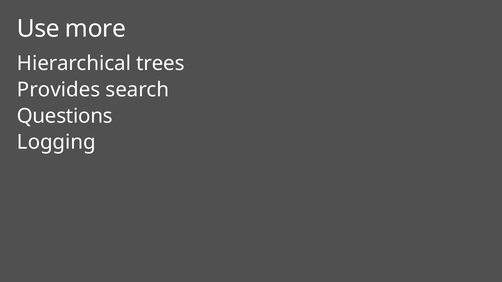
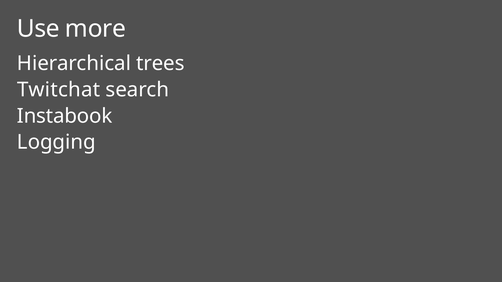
Provides: Provides -> Twitchat
Questions: Questions -> Instabook
